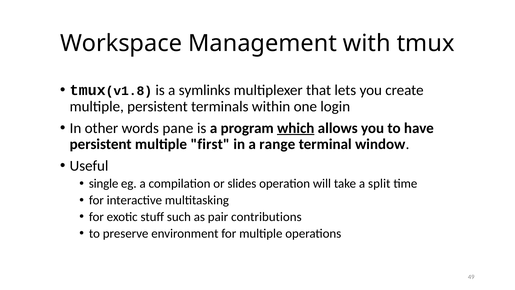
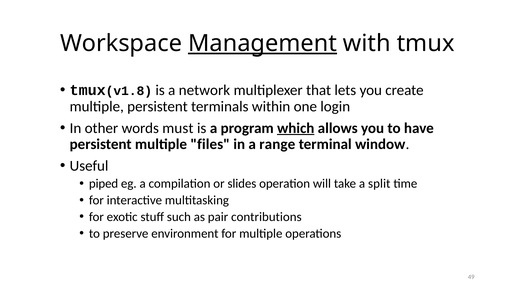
Management underline: none -> present
symlinks: symlinks -> network
pane: pane -> must
first: first -> files
single: single -> piped
